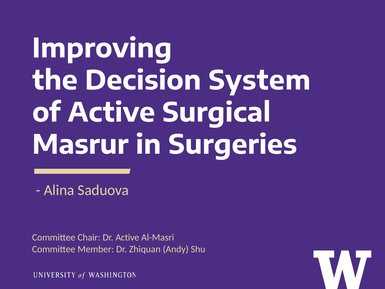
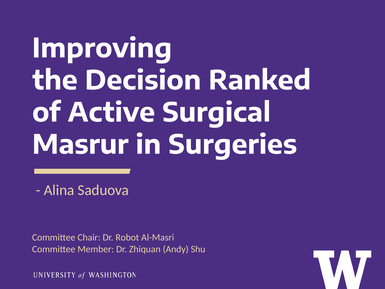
System: System -> Ranked
Dr Active: Active -> Robot
